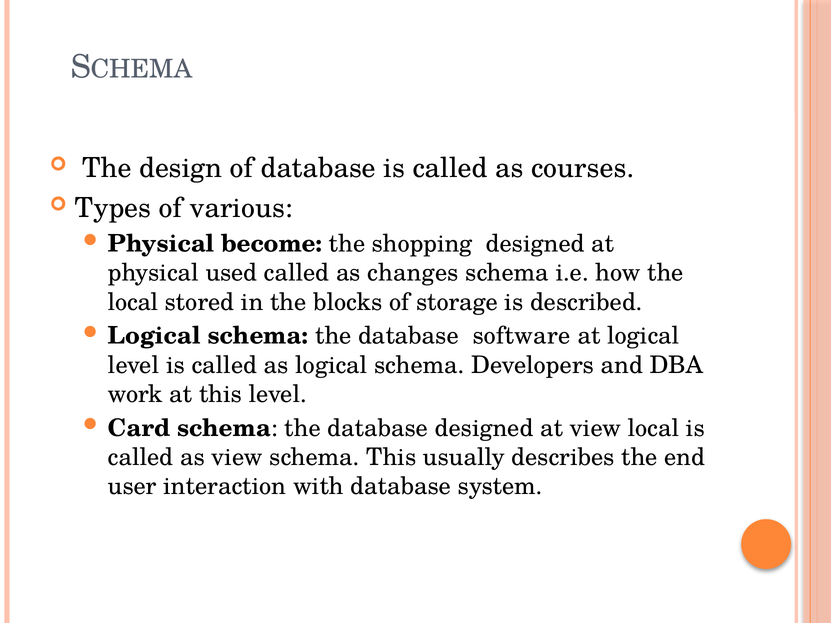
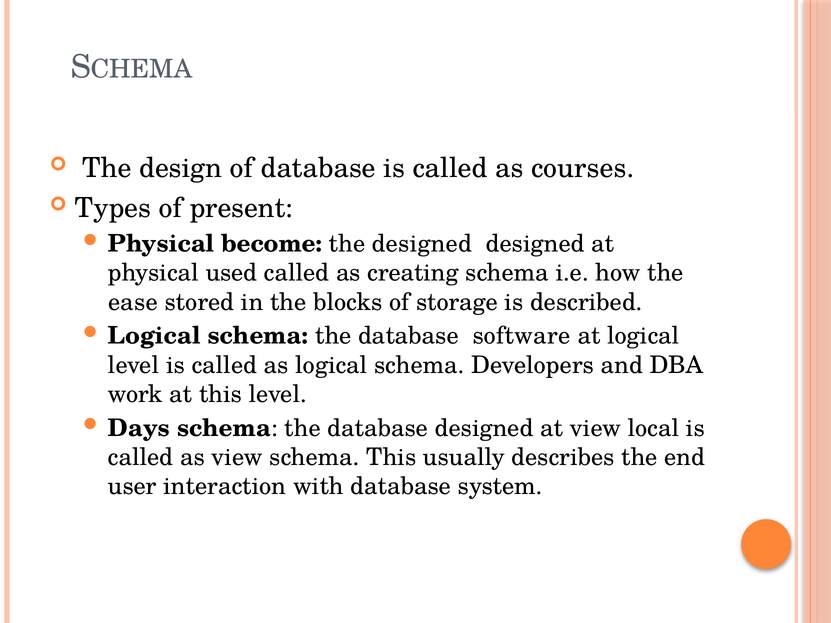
various: various -> present
the shopping: shopping -> designed
changes: changes -> creating
local at (133, 302): local -> ease
Card: Card -> Days
